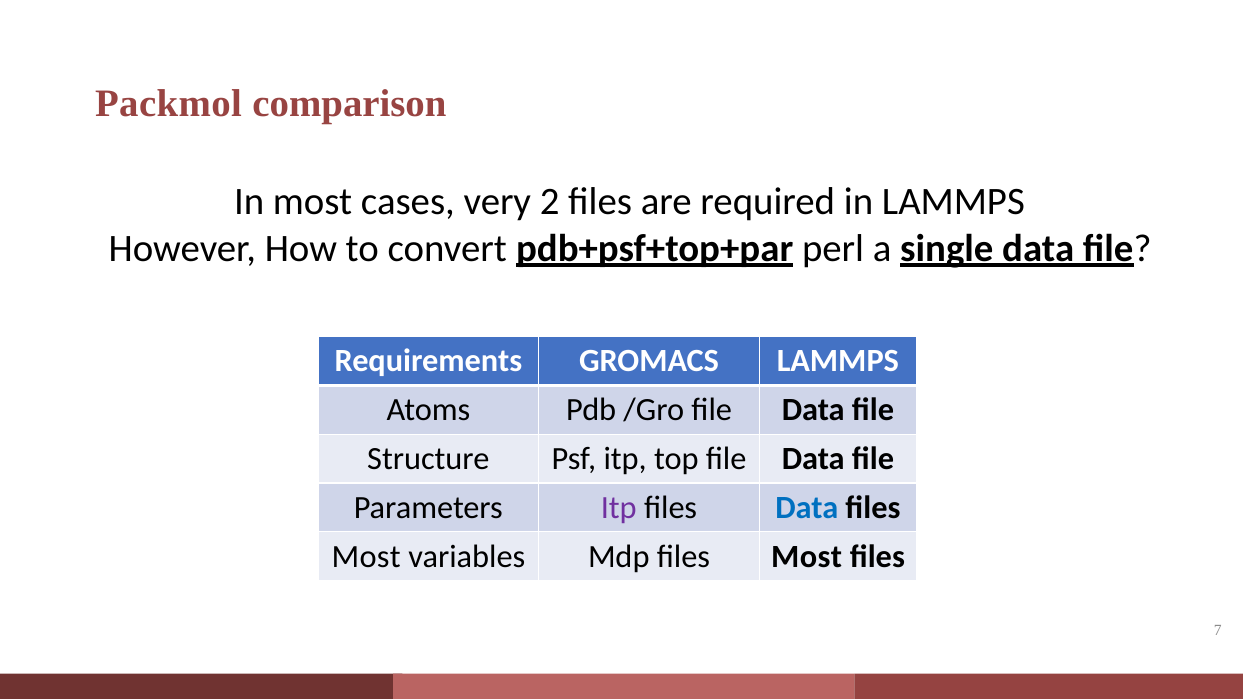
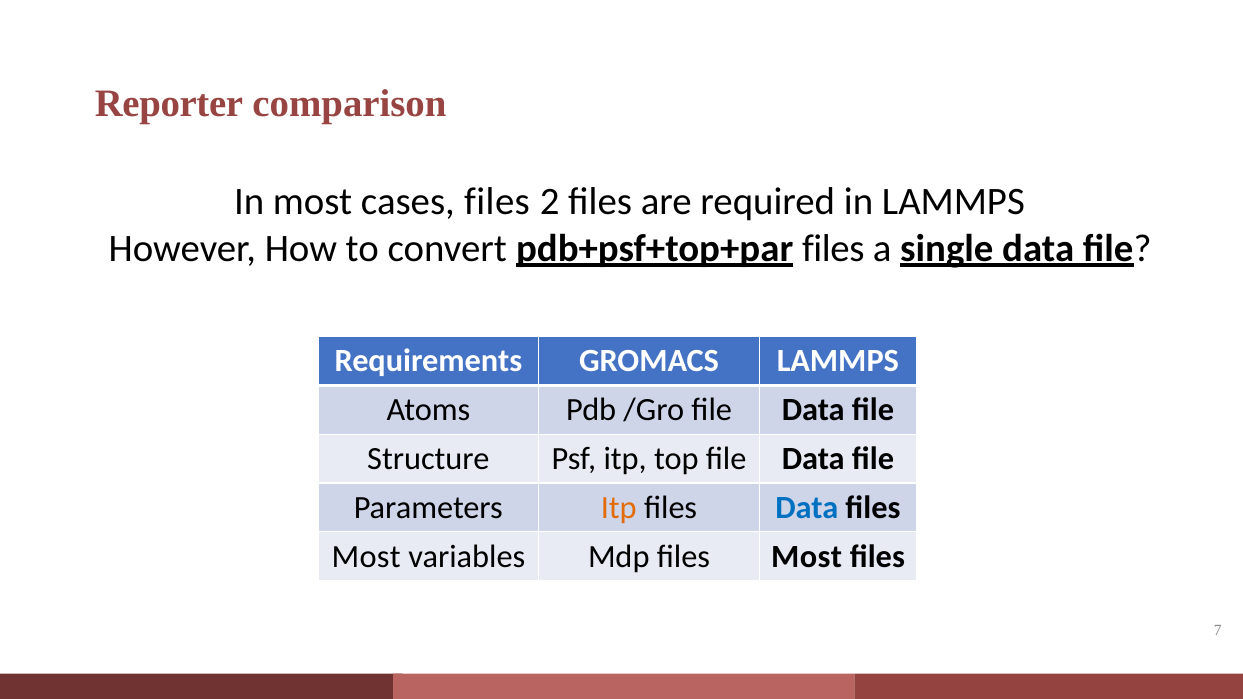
Packmol: Packmol -> Reporter
cases very: very -> files
pdb+psf+top+par perl: perl -> files
Itp at (619, 508) colour: purple -> orange
